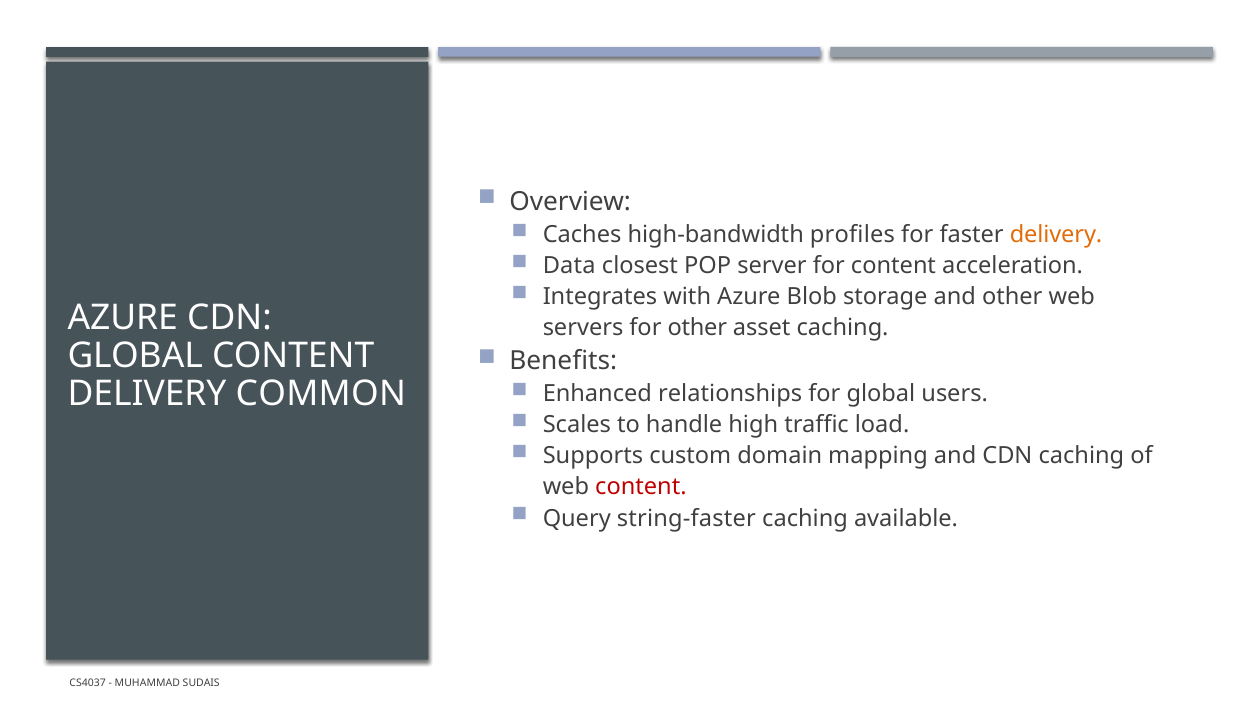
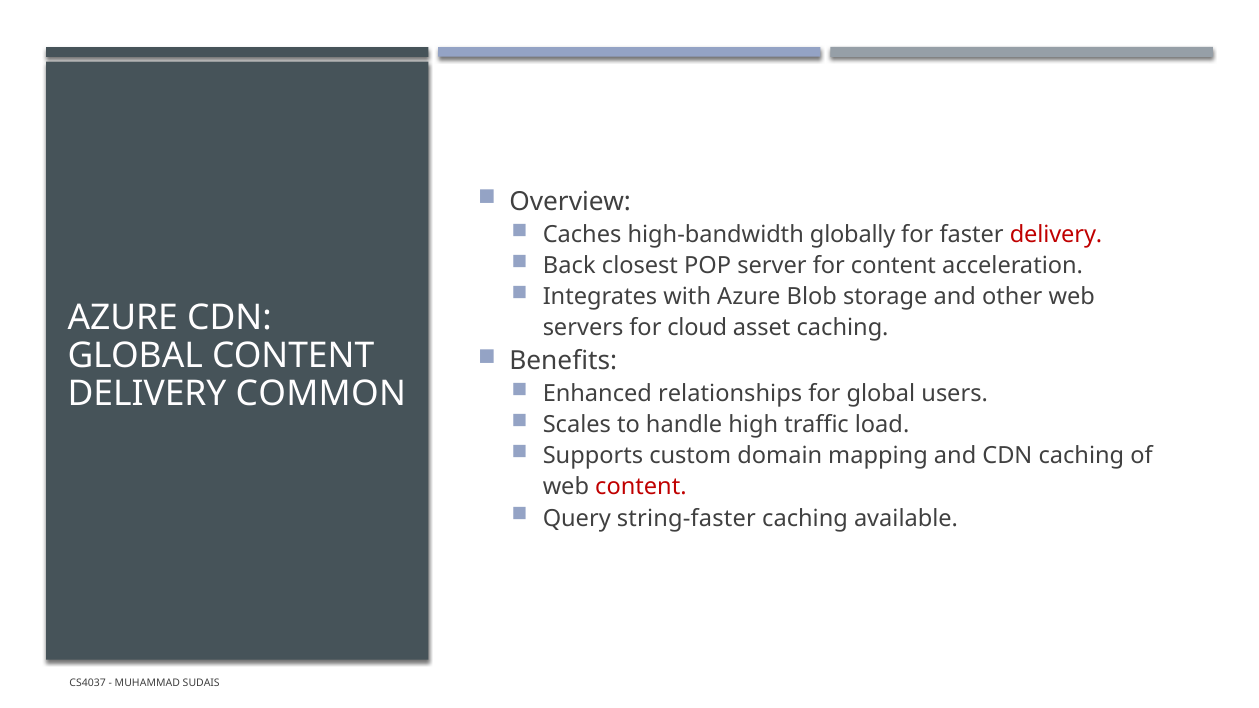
profiles: profiles -> globally
delivery at (1056, 235) colour: orange -> red
Data: Data -> Back
for other: other -> cloud
